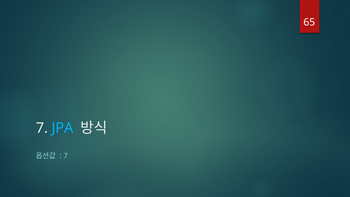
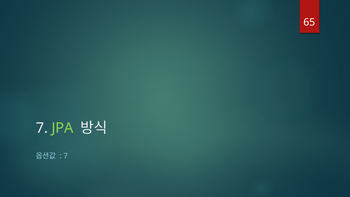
JPA colour: light blue -> light green
